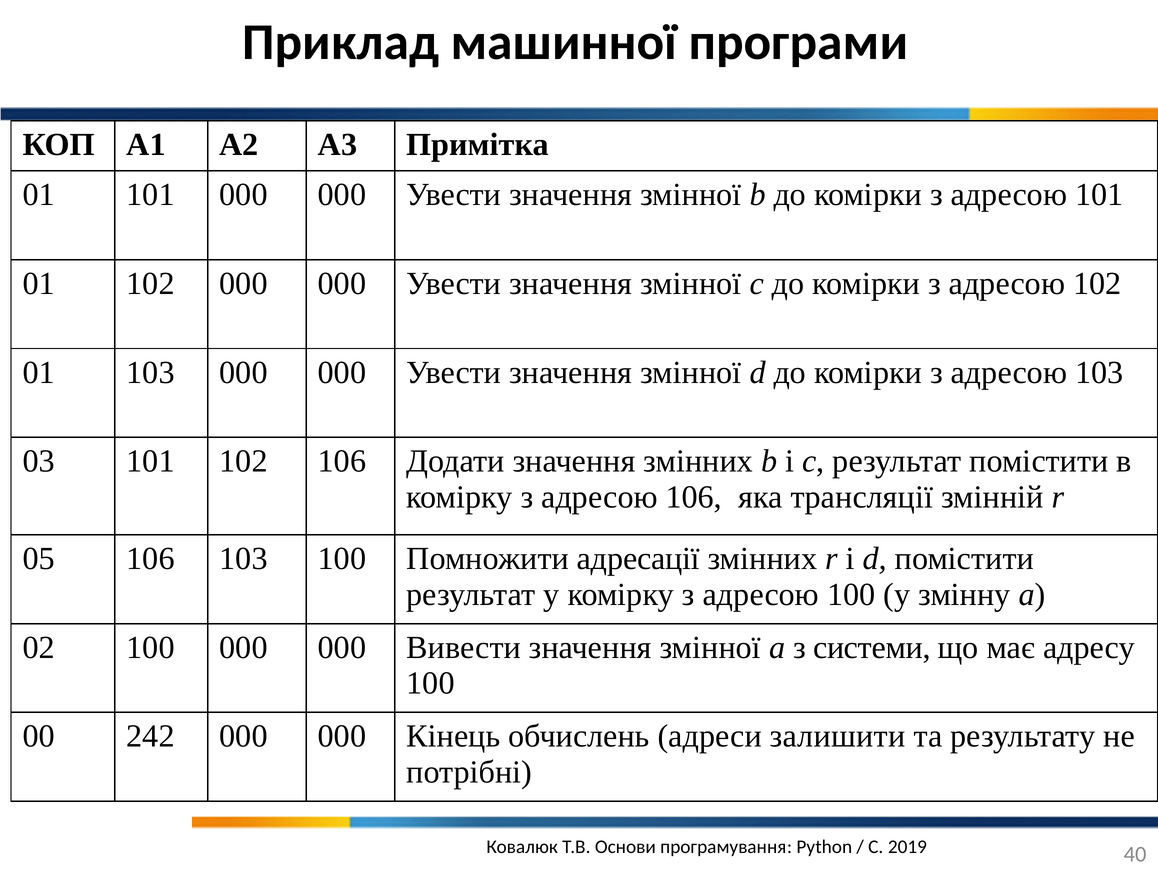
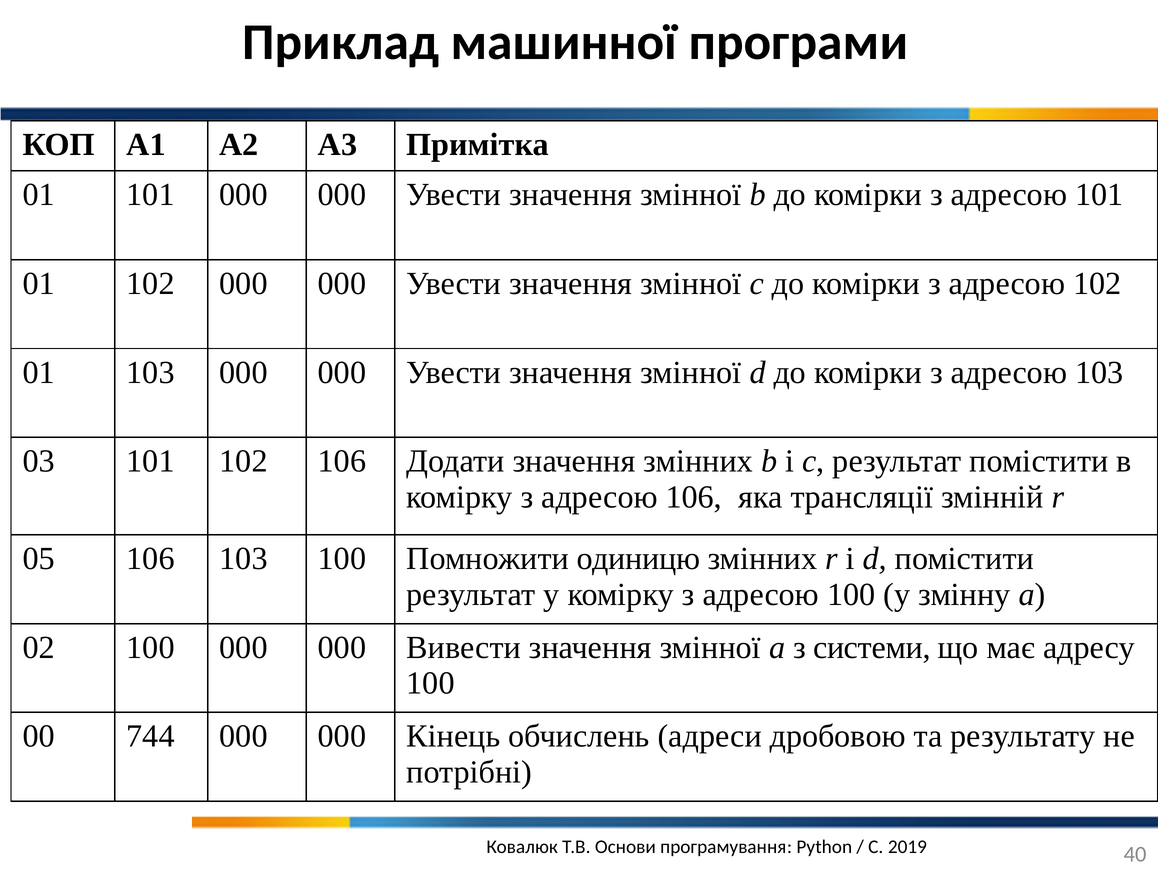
адресації: адресації -> одиницю
242: 242 -> 744
залишити: залишити -> дробовою
